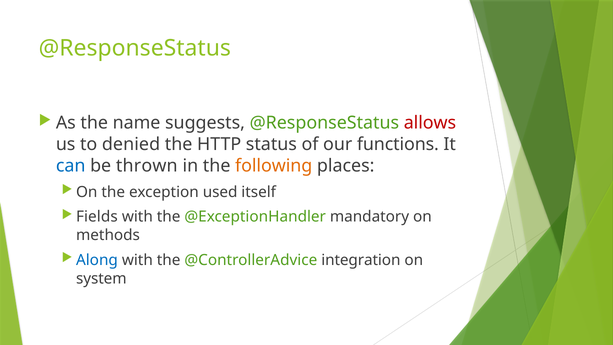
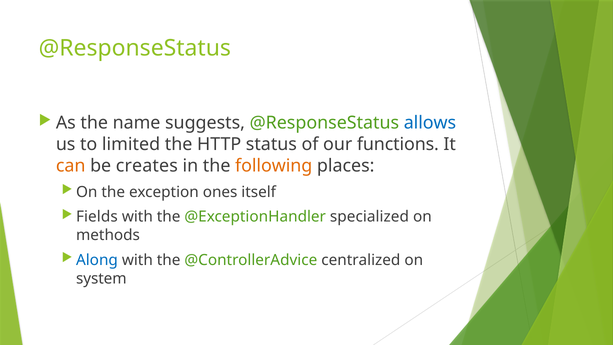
allows colour: red -> blue
denied: denied -> limited
can colour: blue -> orange
thrown: thrown -> creates
used: used -> ones
mandatory: mandatory -> specialized
integration: integration -> centralized
